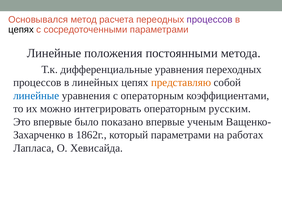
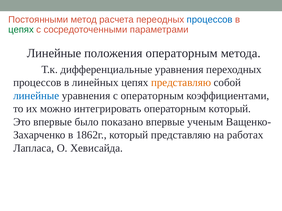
Основывался: Основывался -> Постоянными
процессов at (210, 20) colour: purple -> blue
цепях at (21, 30) colour: black -> green
положения постоянными: постоянными -> операторным
операторным русским: русским -> который
который параметрами: параметрами -> представляю
